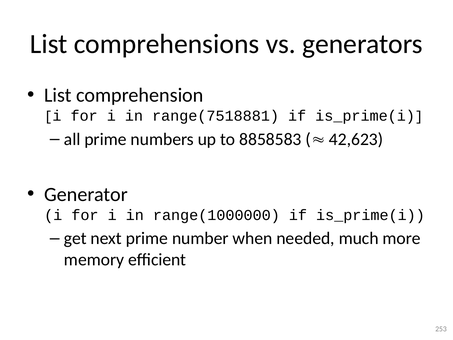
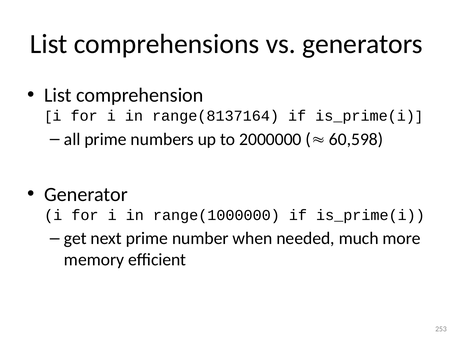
range(7518881: range(7518881 -> range(8137164
8858583: 8858583 -> 2000000
42,623: 42,623 -> 60,598
